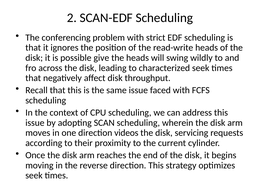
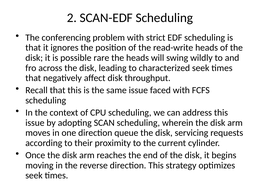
give: give -> rare
videos: videos -> queue
